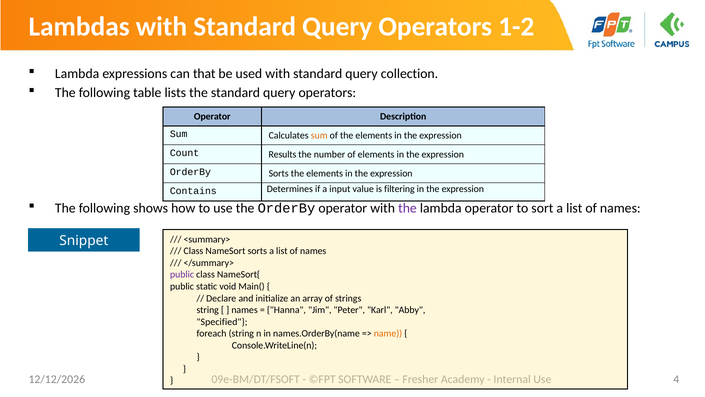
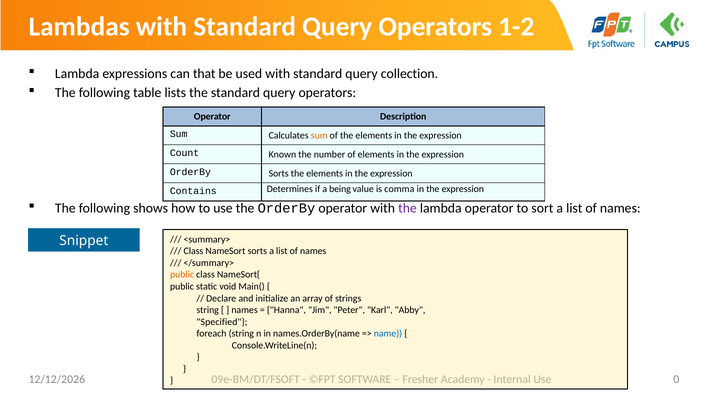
Results: Results -> Known
input: input -> being
filtering: filtering -> comma
public at (182, 274) colour: purple -> orange
name colour: orange -> blue
4: 4 -> 0
